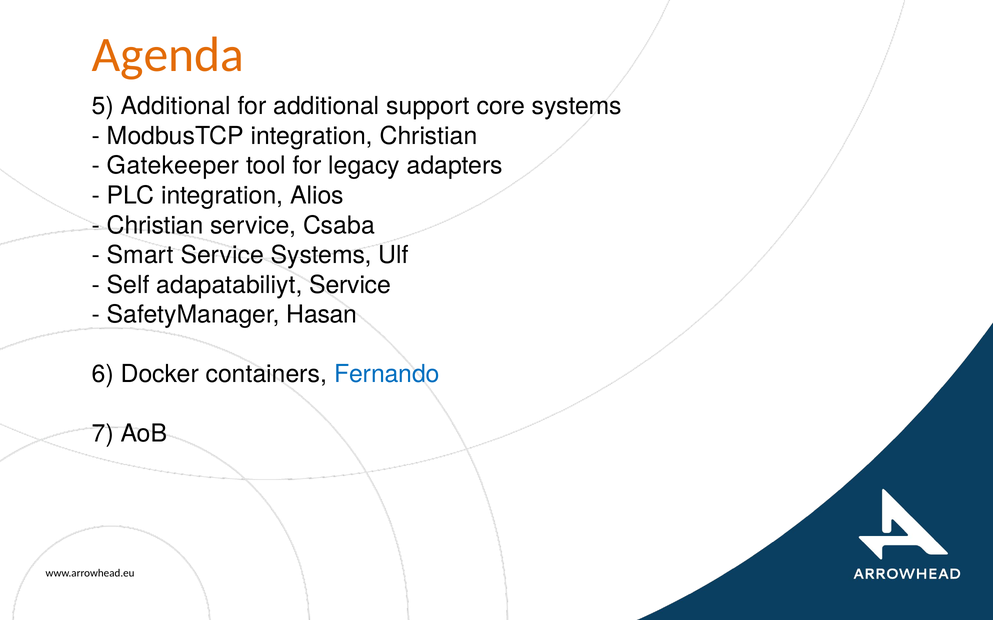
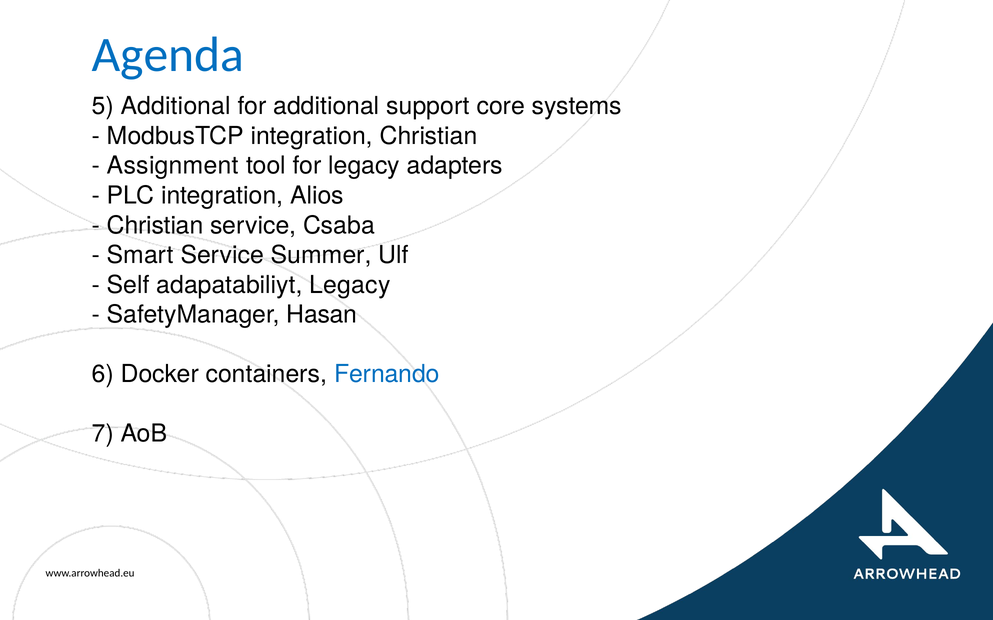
Agenda colour: orange -> blue
Gatekeeper: Gatekeeper -> Assignment
Service Systems: Systems -> Summer
adapatabiliyt Service: Service -> Legacy
